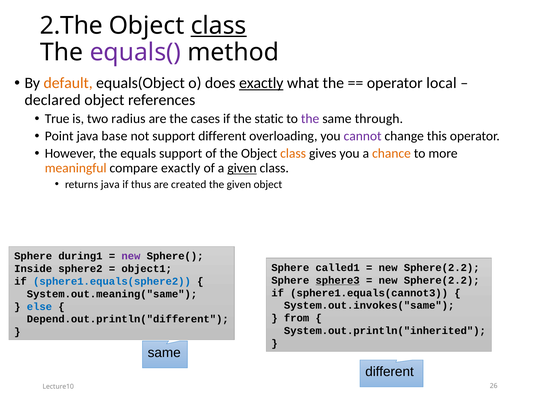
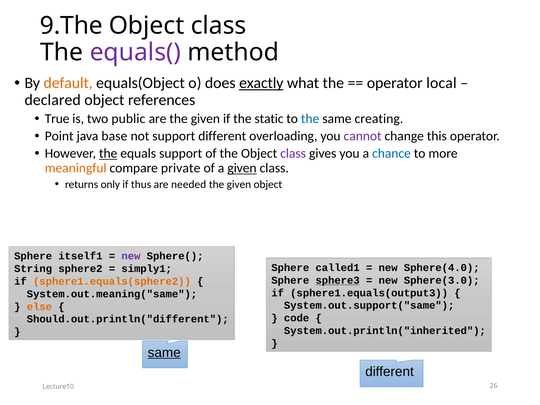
2.The: 2.The -> 9.The
class at (219, 26) underline: present -> none
radius: radius -> public
are the cases: cases -> given
the at (310, 119) colour: purple -> blue
through: through -> creating
the at (108, 154) underline: none -> present
class at (293, 154) colour: orange -> purple
chance colour: orange -> blue
compare exactly: exactly -> private
returns java: java -> only
created: created -> needed
during1: during1 -> itself1
Sphere(2.2 at (442, 268): Sphere(2.2 -> Sphere(4.0
Inside: Inside -> String
object1: object1 -> simply1
Sphere(2.2 at (442, 280): Sphere(2.2 -> Sphere(3.0
sphere1.equals(sphere2 colour: blue -> orange
sphere1.equals(cannot3: sphere1.equals(cannot3 -> sphere1.equals(output3
System.out.invokes("same: System.out.invokes("same -> System.out.support("same
else colour: blue -> orange
from: from -> code
Depend.out.println("different: Depend.out.println("different -> Should.out.println("different
same at (164, 353) underline: none -> present
